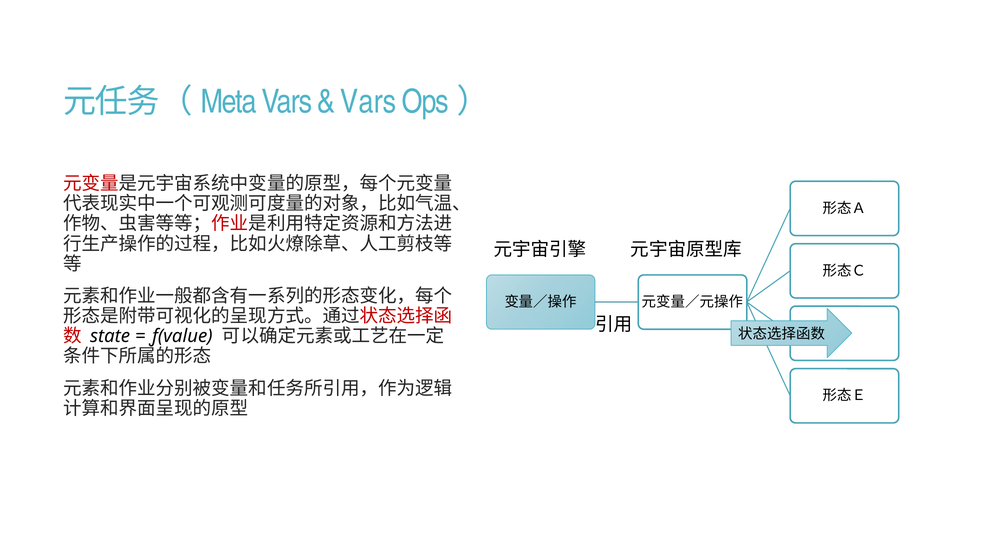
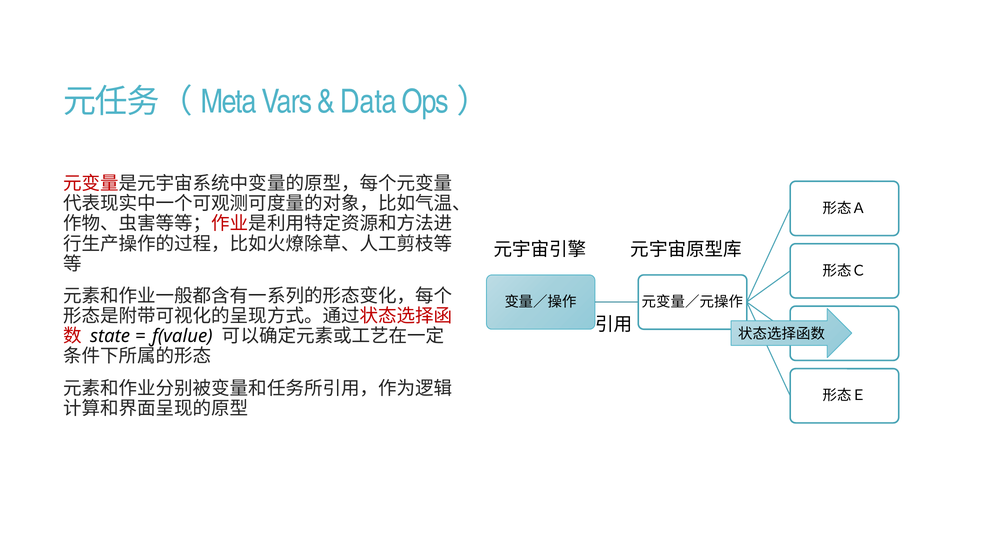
Vars at (368, 102): Vars -> Data
